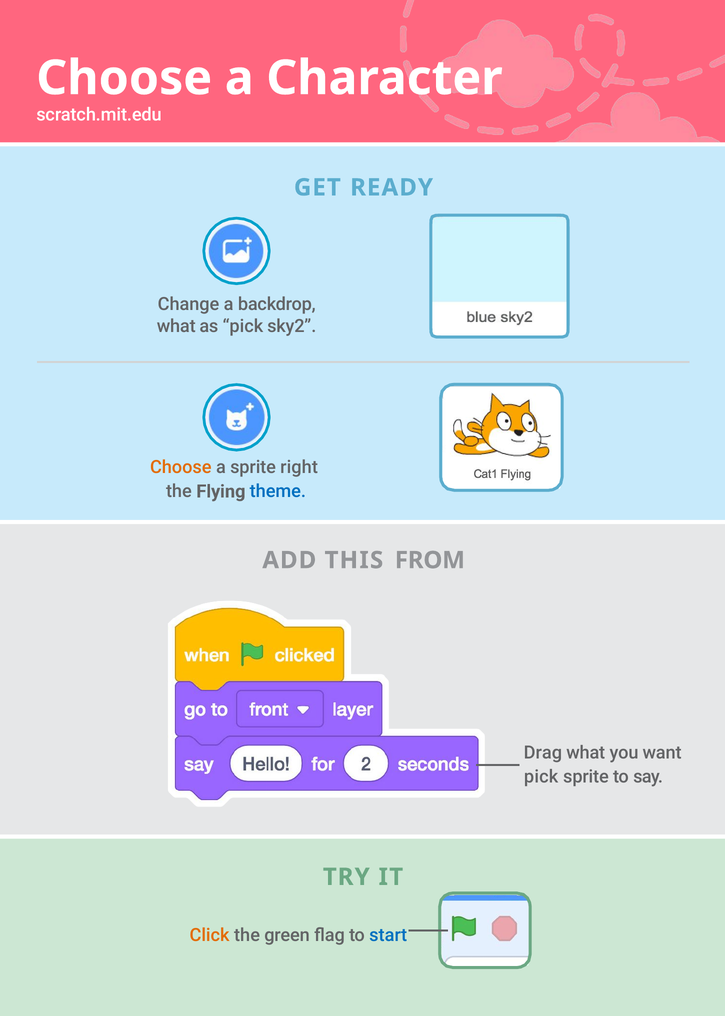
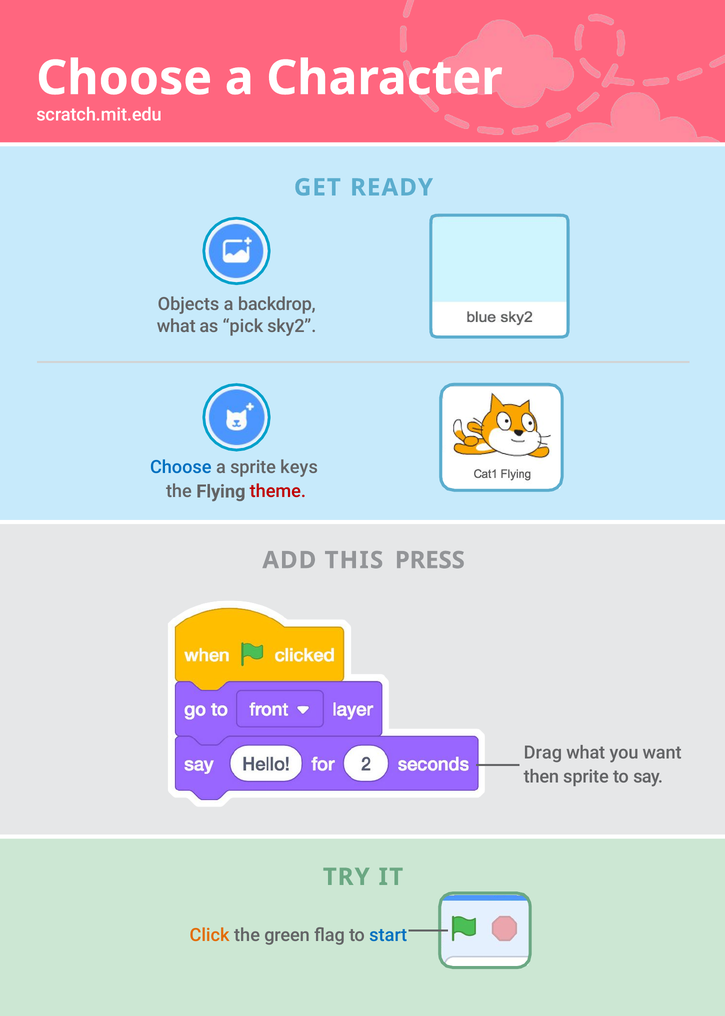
Change: Change -> Objects
Choose at (181, 467) colour: orange -> blue
right: right -> keys
theme colour: blue -> red
FROM: FROM -> PRESS
pick at (541, 776): pick -> then
